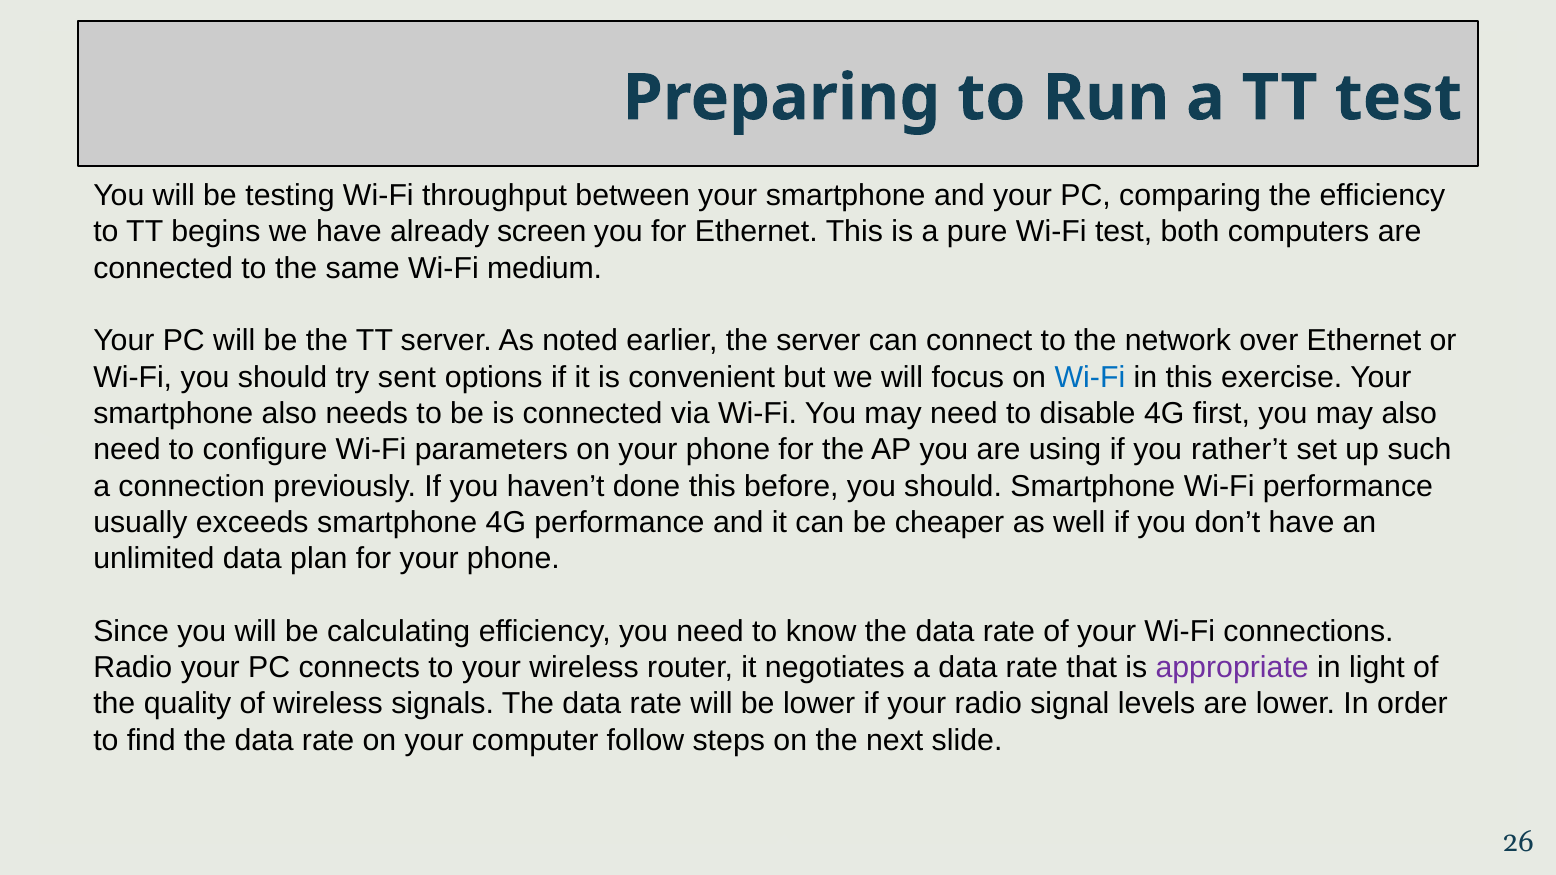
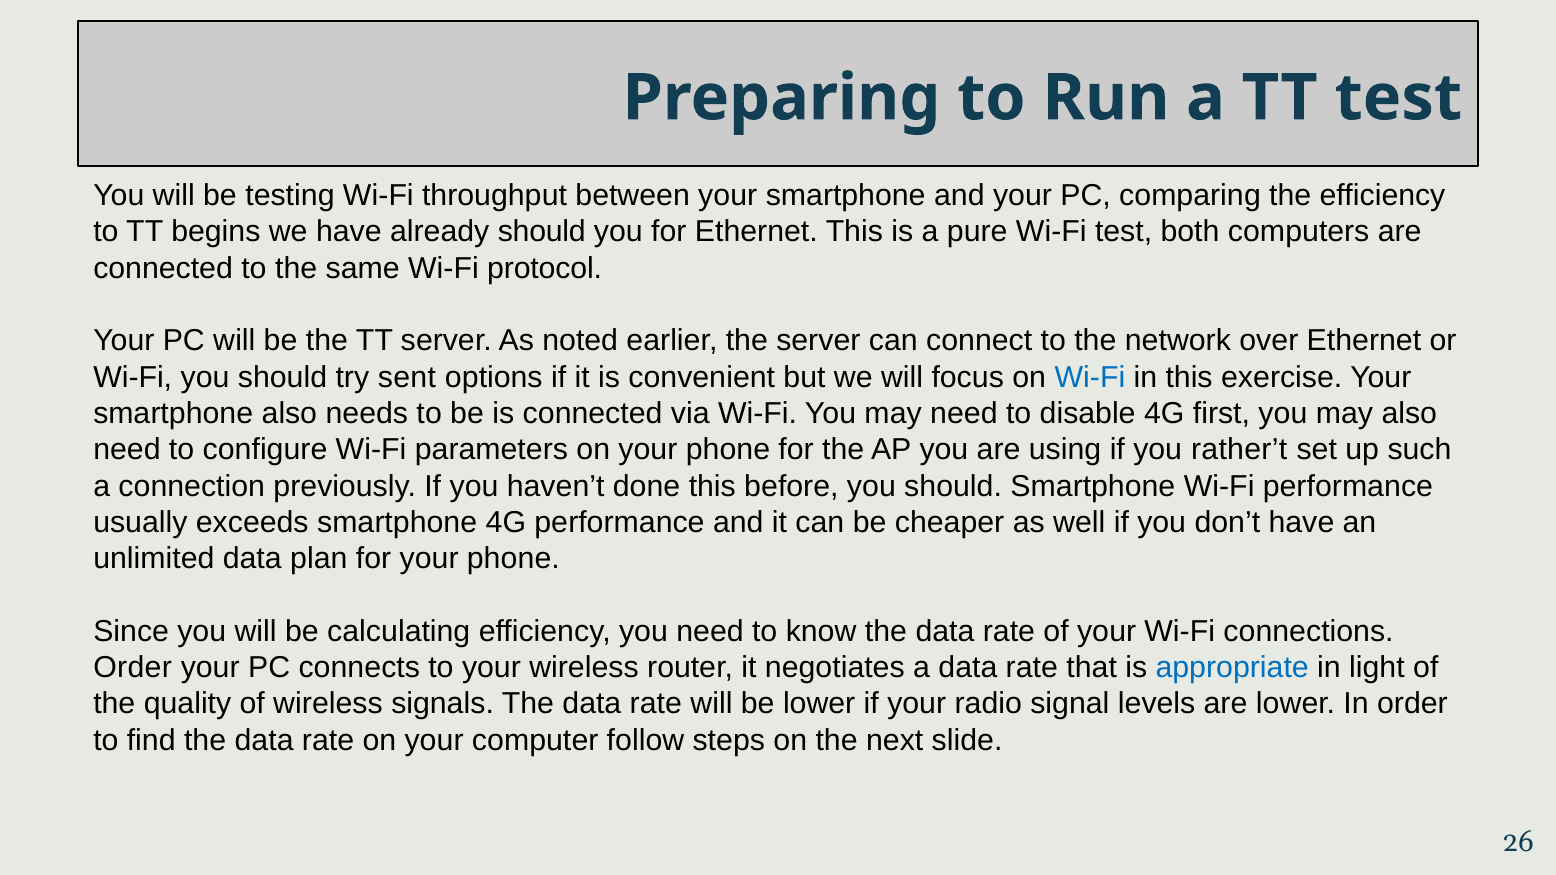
already screen: screen -> should
medium: medium -> protocol
Radio at (133, 668): Radio -> Order
appropriate colour: purple -> blue
